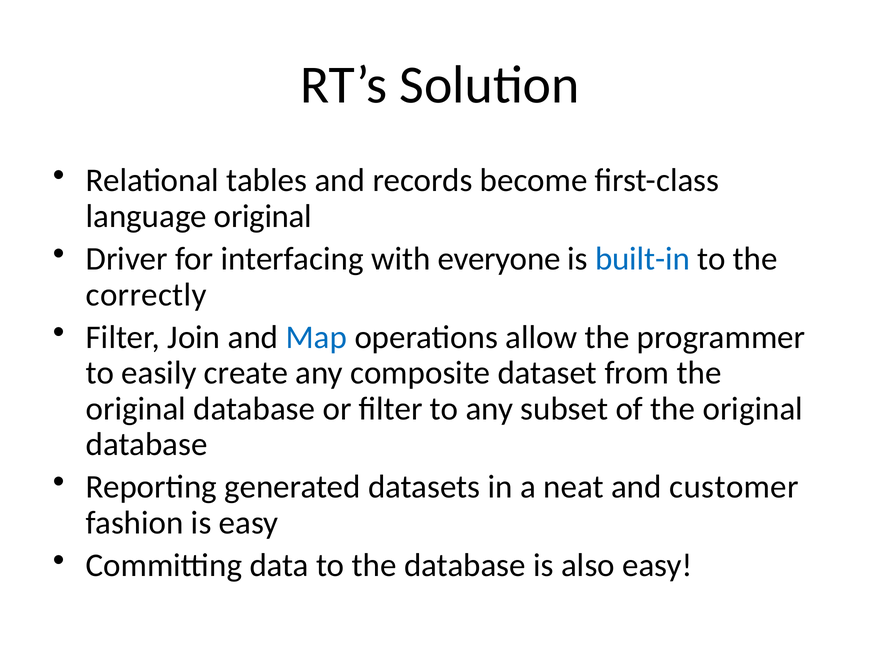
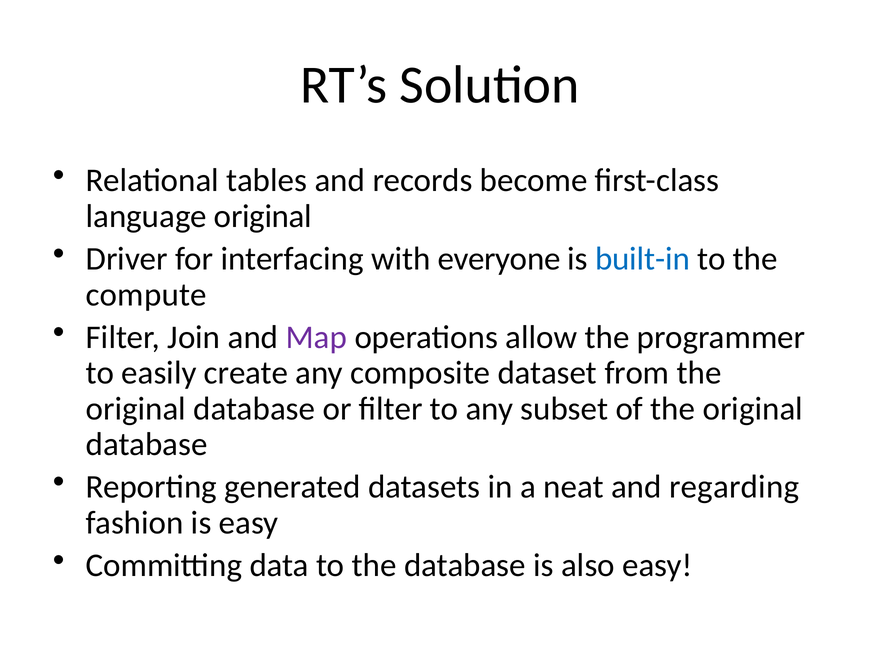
correctly: correctly -> compute
Map colour: blue -> purple
customer: customer -> regarding
